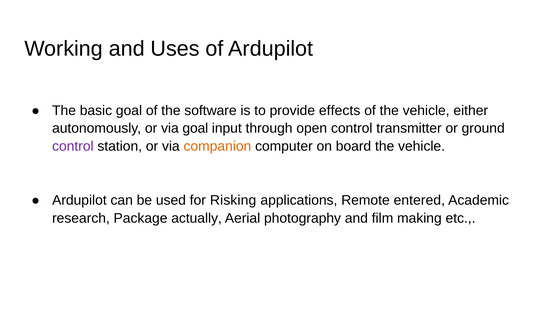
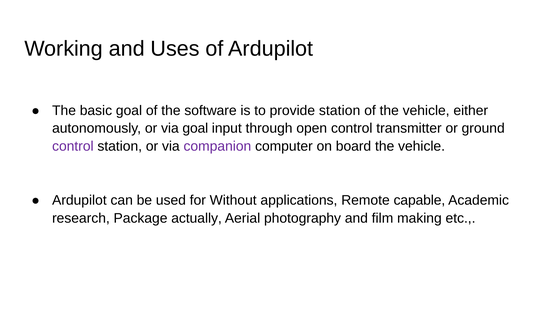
provide effects: effects -> station
companion colour: orange -> purple
Risking: Risking -> Without
entered: entered -> capable
